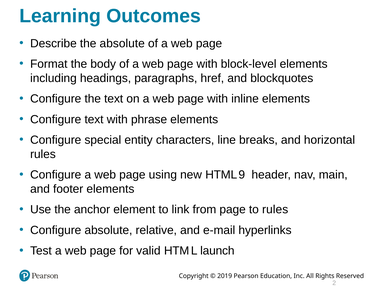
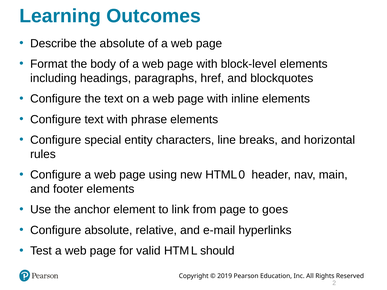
9: 9 -> 0
to rules: rules -> goes
launch: launch -> should
